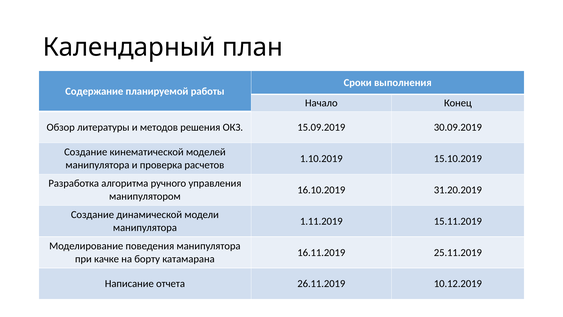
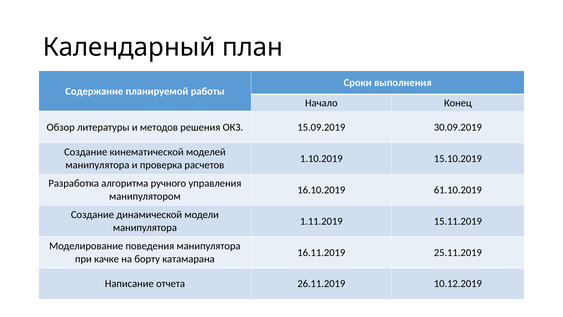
31.20.2019: 31.20.2019 -> 61.10.2019
